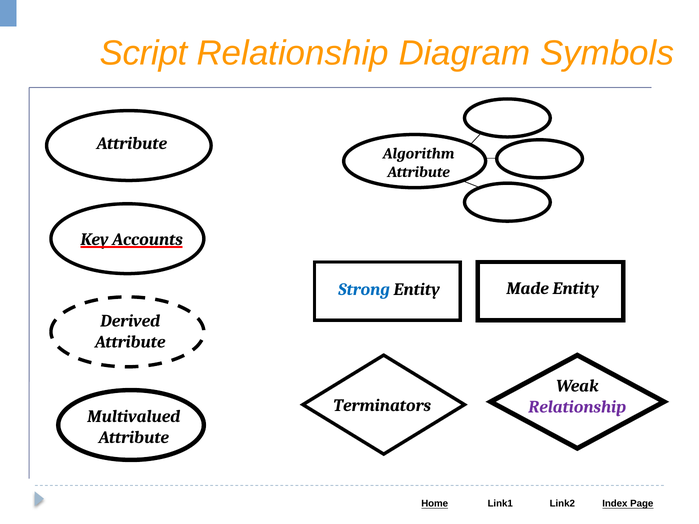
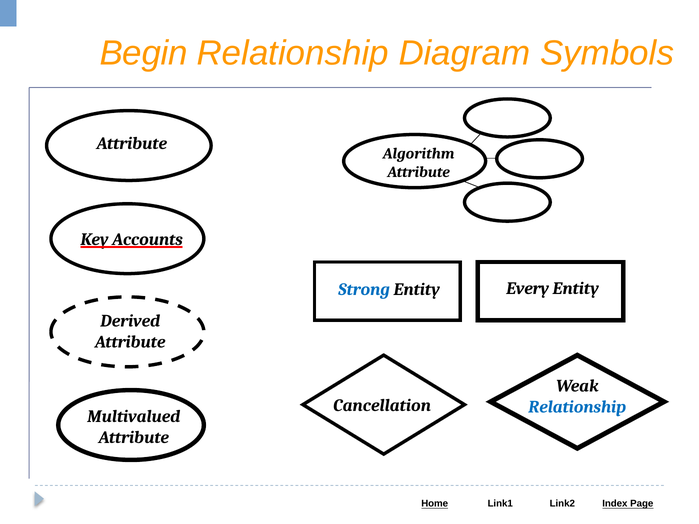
Script: Script -> Begin
Made: Made -> Every
Terminators: Terminators -> Cancellation
Relationship at (577, 407) colour: purple -> blue
